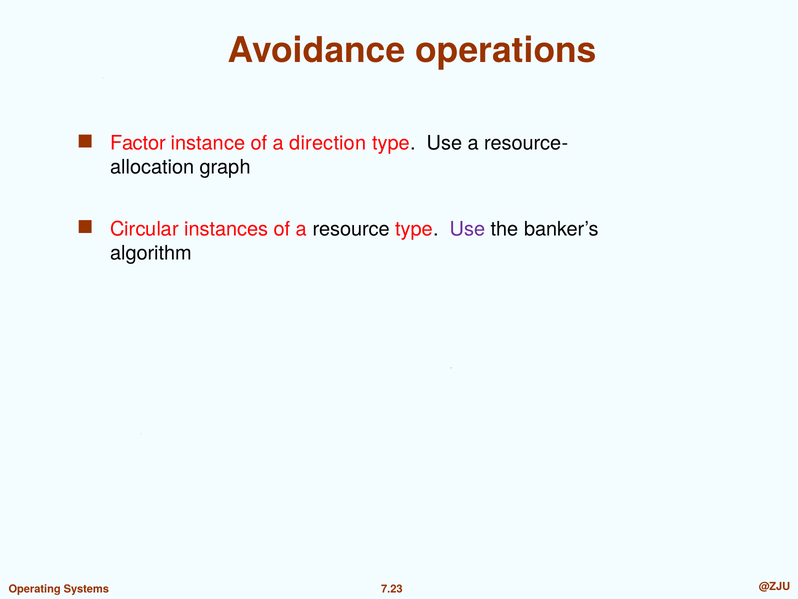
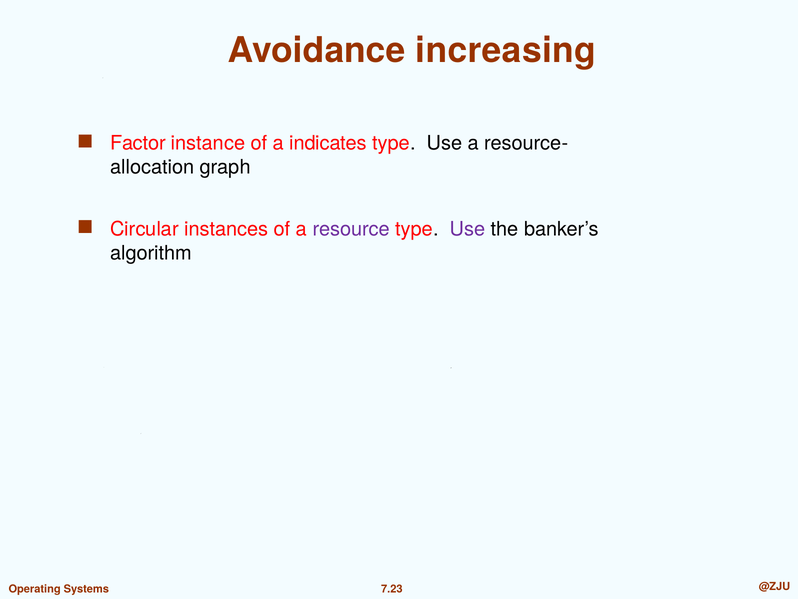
operations: operations -> increasing
direction: direction -> indicates
resource colour: black -> purple
